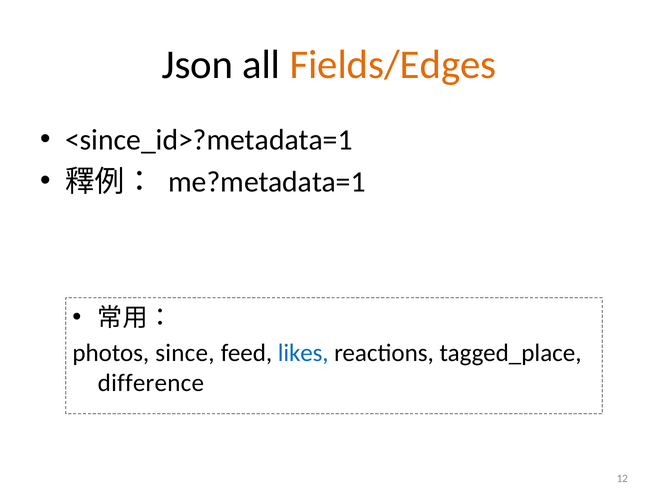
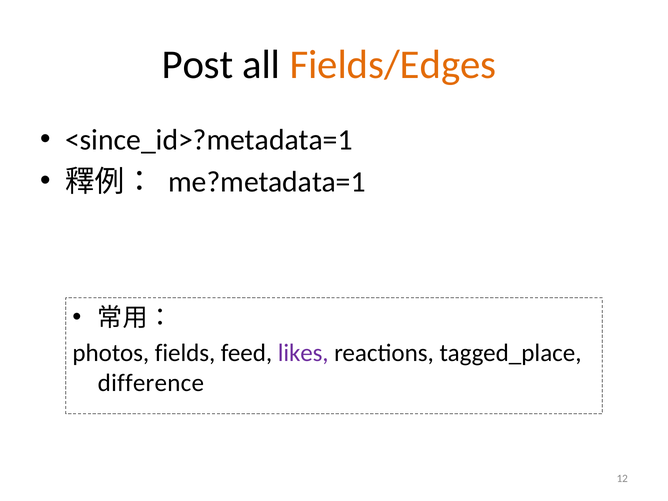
Json: Json -> Post
since: since -> fields
likes colour: blue -> purple
